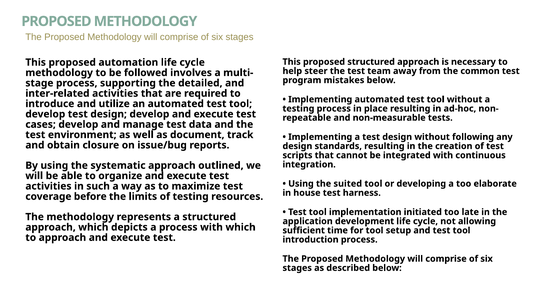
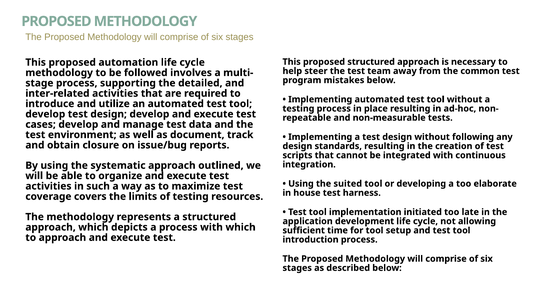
before: before -> covers
